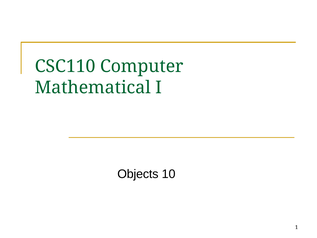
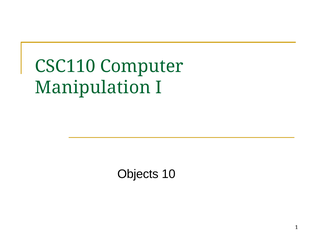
Mathematical: Mathematical -> Manipulation
